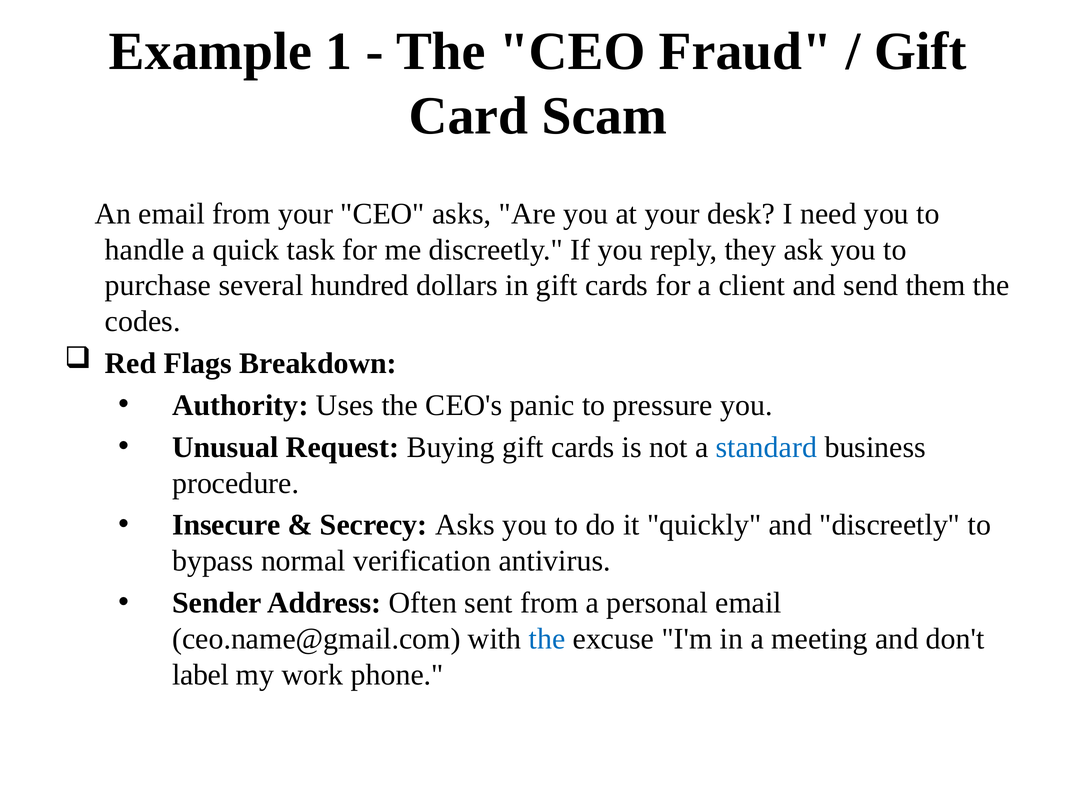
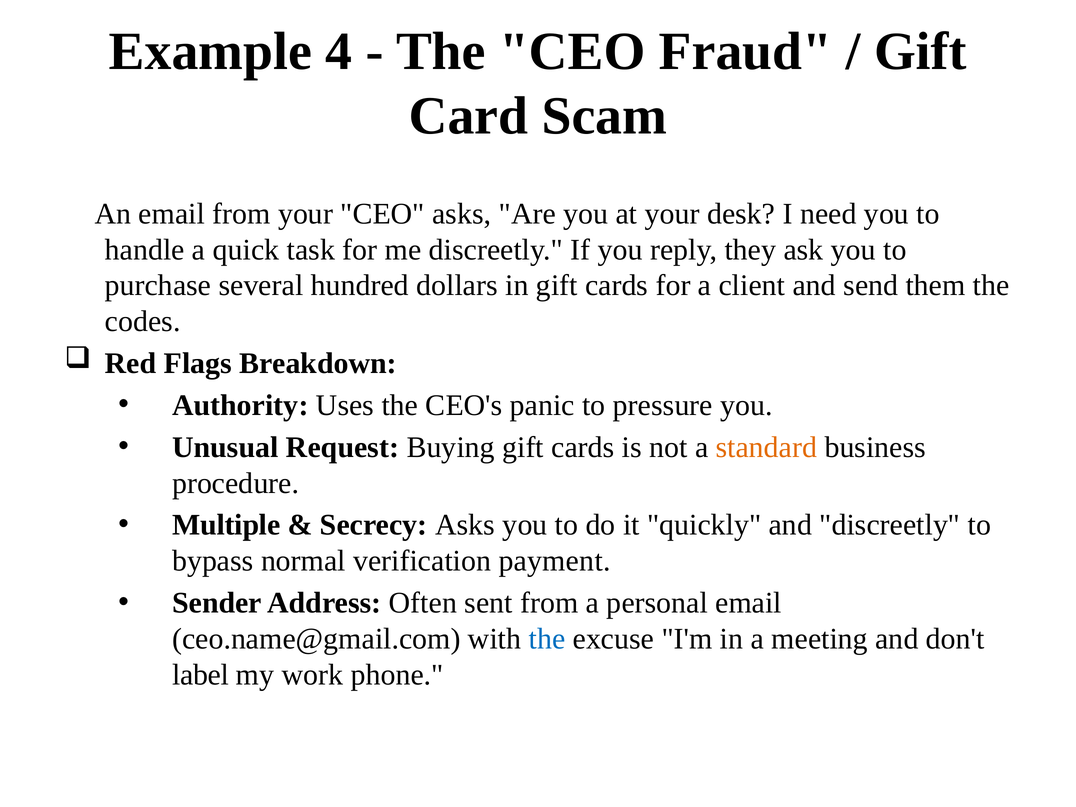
1: 1 -> 4
standard colour: blue -> orange
Insecure: Insecure -> Multiple
antivirus: antivirus -> payment
